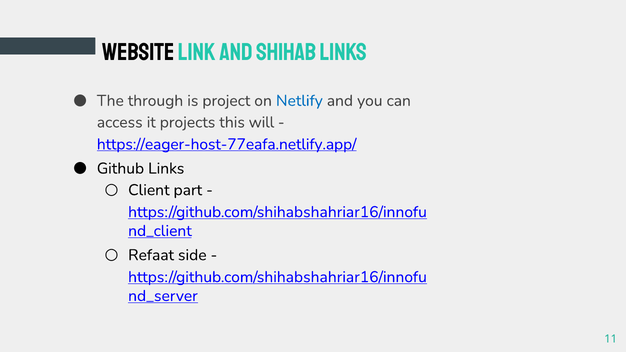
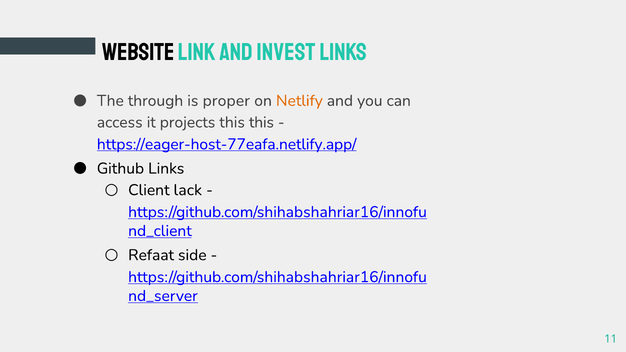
shihab: shihab -> invest
project: project -> proper
Netlify colour: blue -> orange
this will: will -> this
part: part -> lack
